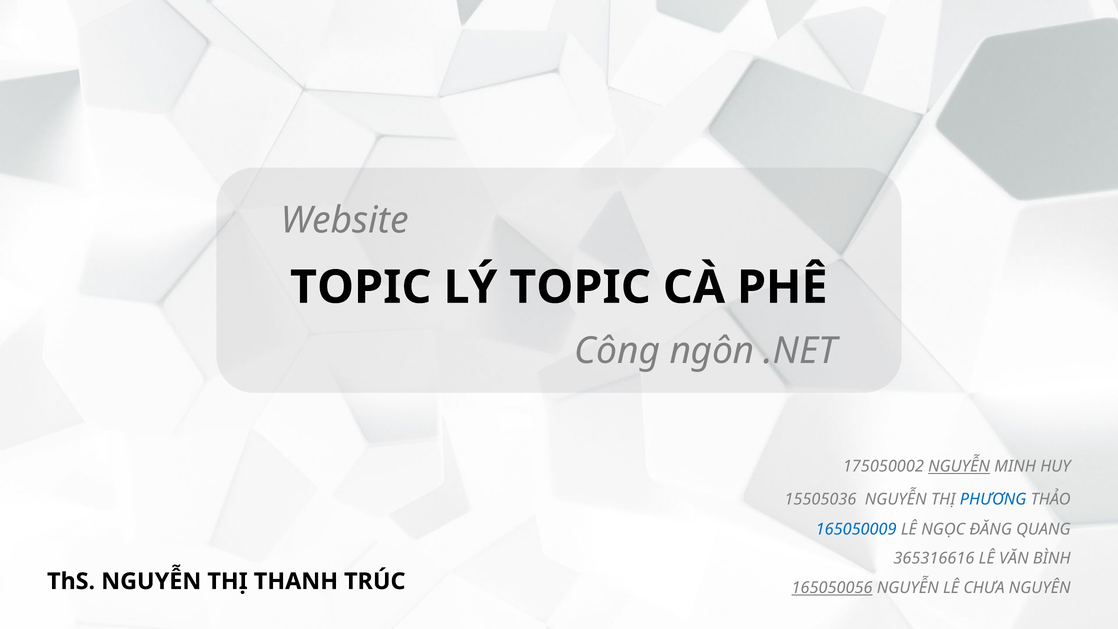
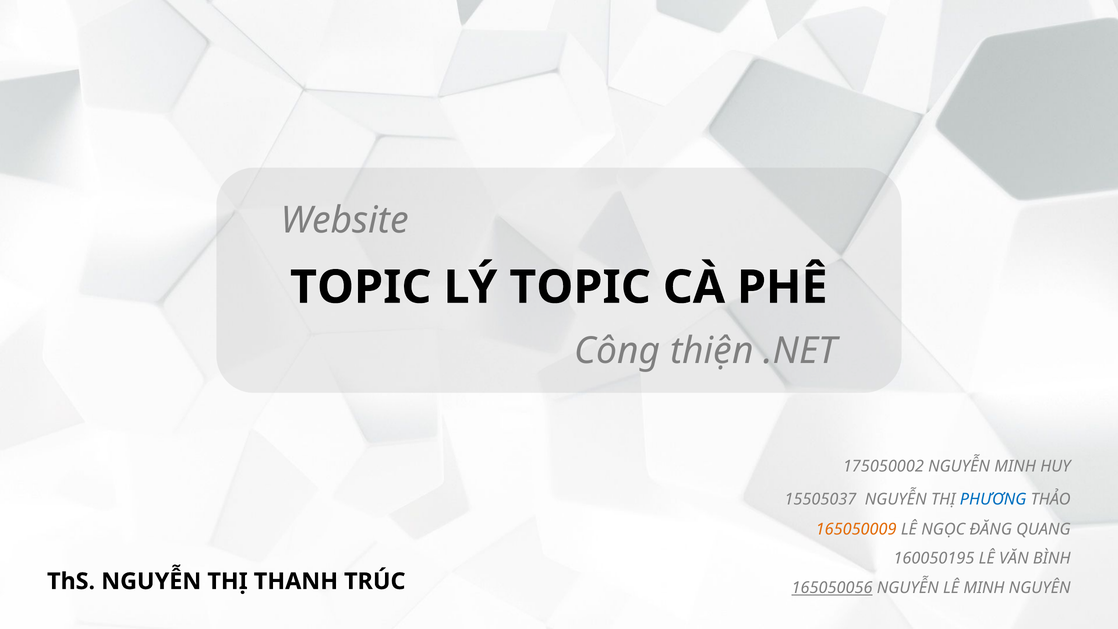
ngôn: ngôn -> thiện
NGUYỄN at (959, 466) underline: present -> none
15505036: 15505036 -> 15505037
165050009 colour: blue -> orange
365316616: 365316616 -> 160050195
LÊ CHƯA: CHƯA -> MINH
